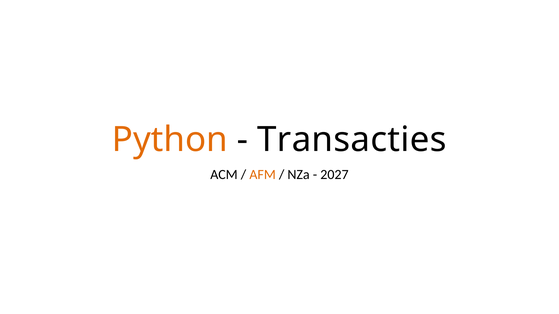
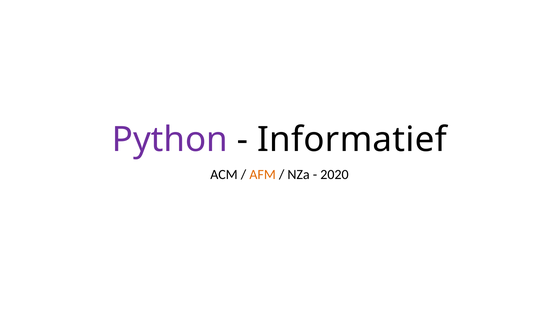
Python colour: orange -> purple
Transacties: Transacties -> Informatief
2027: 2027 -> 2020
